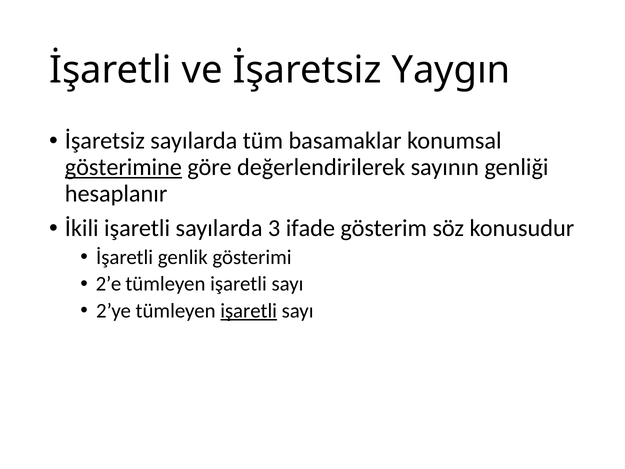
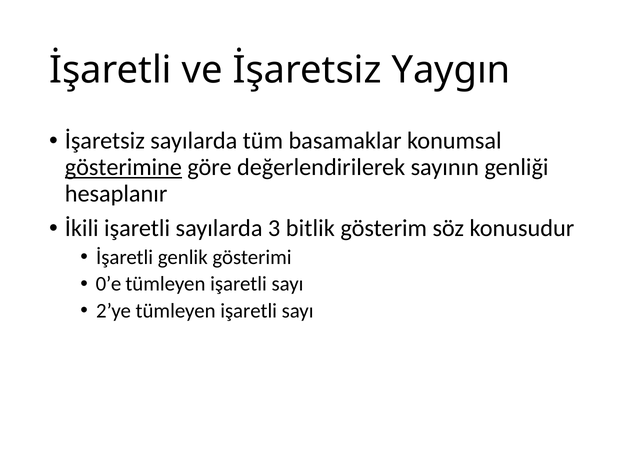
ifade: ifade -> bitlik
2’e: 2’e -> 0’e
işaretli at (249, 311) underline: present -> none
